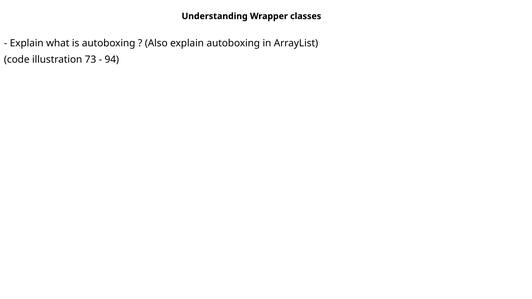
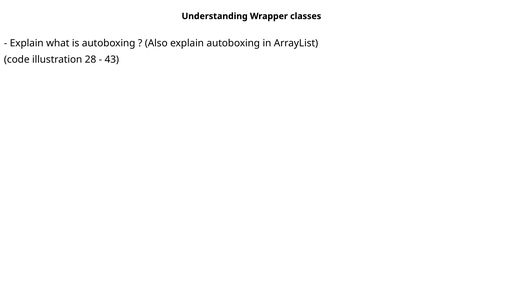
73: 73 -> 28
94: 94 -> 43
